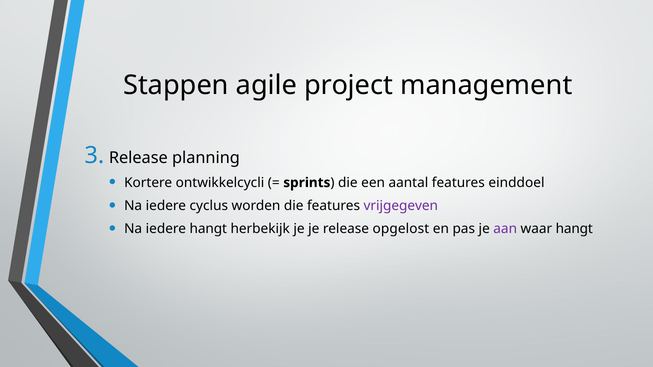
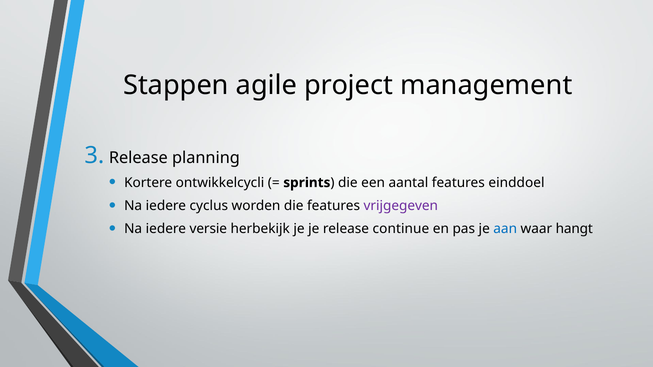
iedere hangt: hangt -> versie
opgelost: opgelost -> continue
aan colour: purple -> blue
